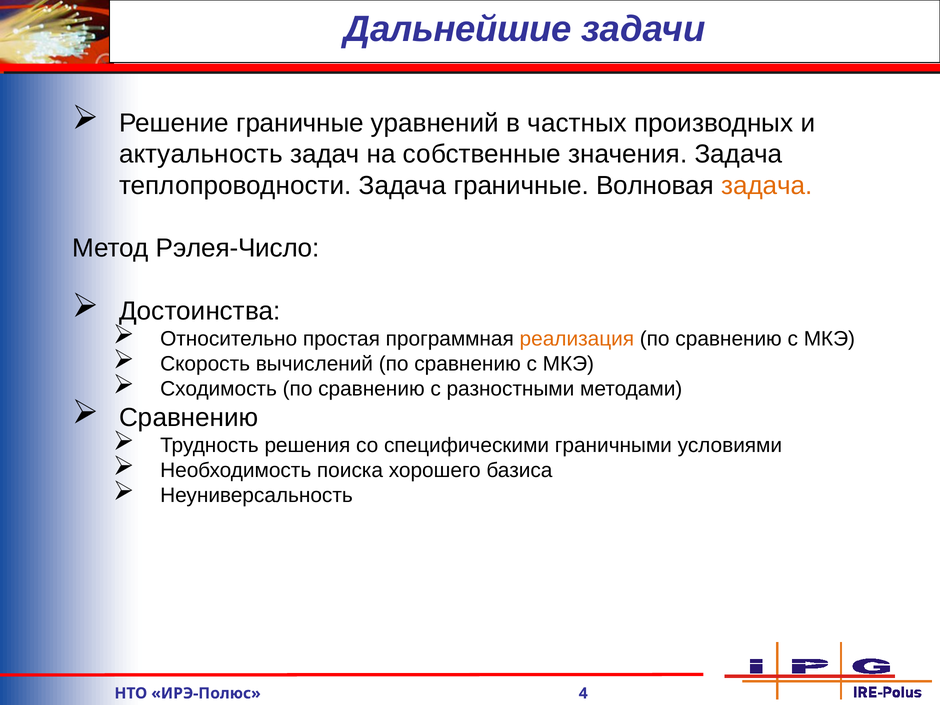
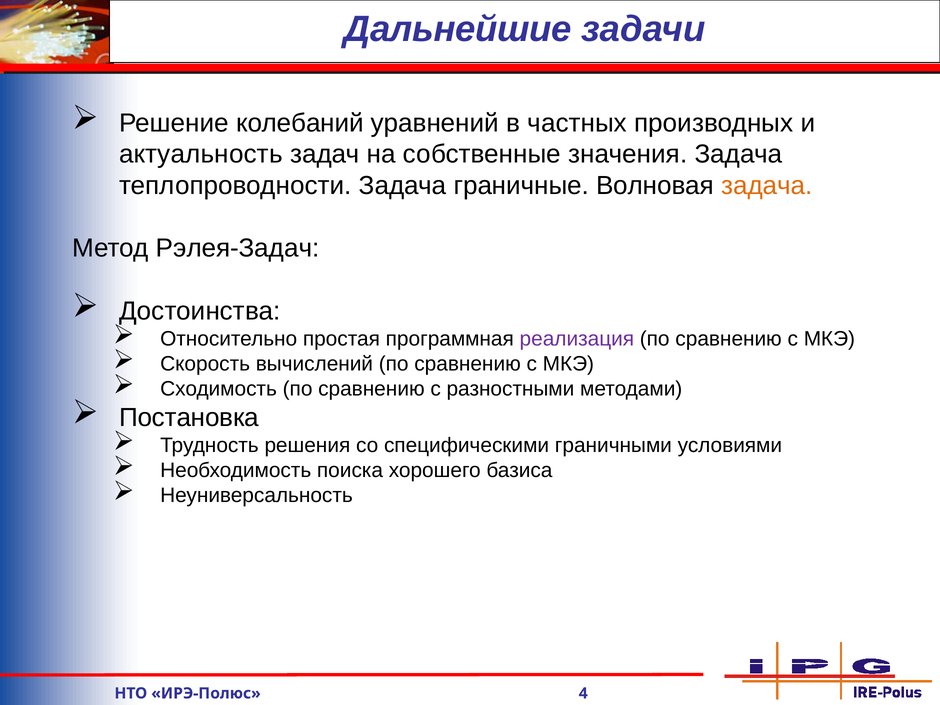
Решение граничные: граничные -> колебаний
Рэлея-Число: Рэлея-Число -> Рэлея-Задач
реализация colour: orange -> purple
Сравнению at (189, 418): Сравнению -> Постановка
